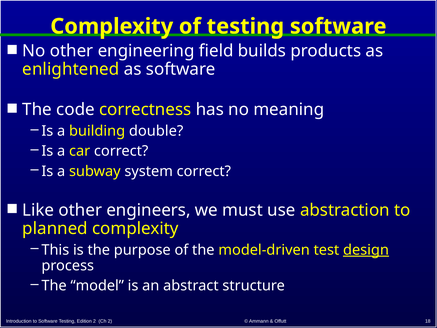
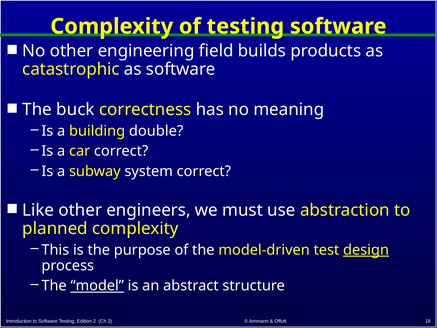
enlightened: enlightened -> catastrophic
code: code -> buck
model underline: none -> present
